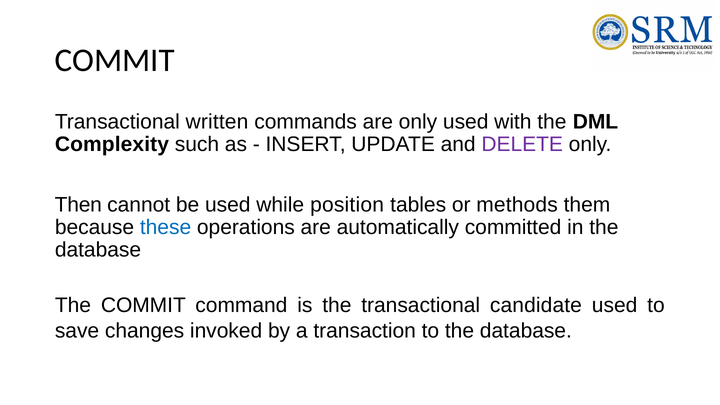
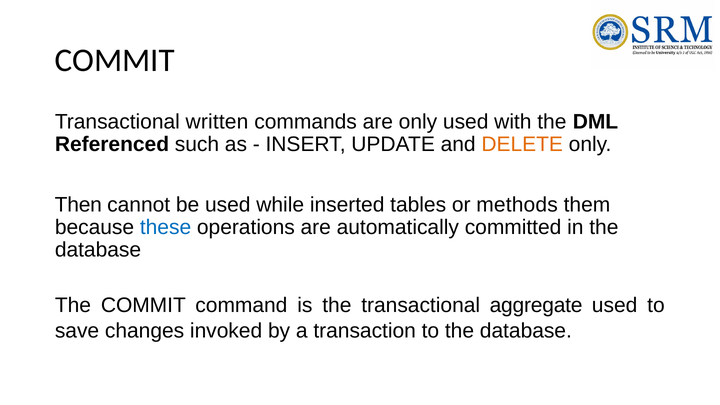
Complexity: Complexity -> Referenced
DELETE colour: purple -> orange
position: position -> inserted
candidate: candidate -> aggregate
